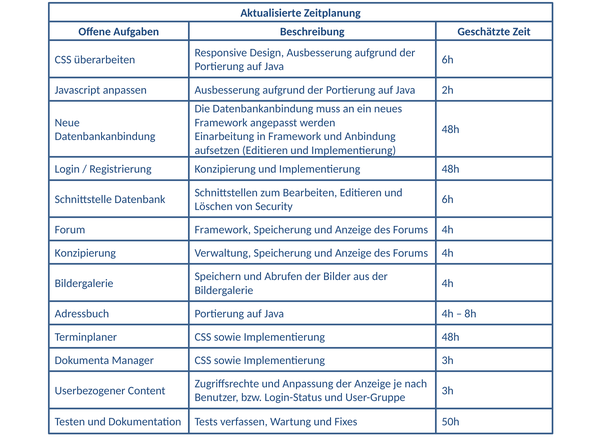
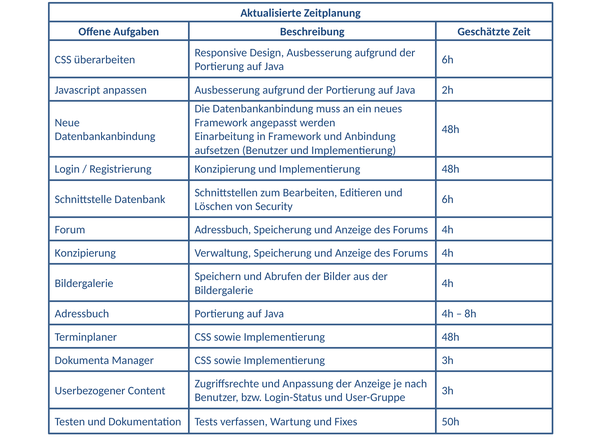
aufsetzen Editieren: Editieren -> Benutzer
Forum Framework: Framework -> Adressbuch
